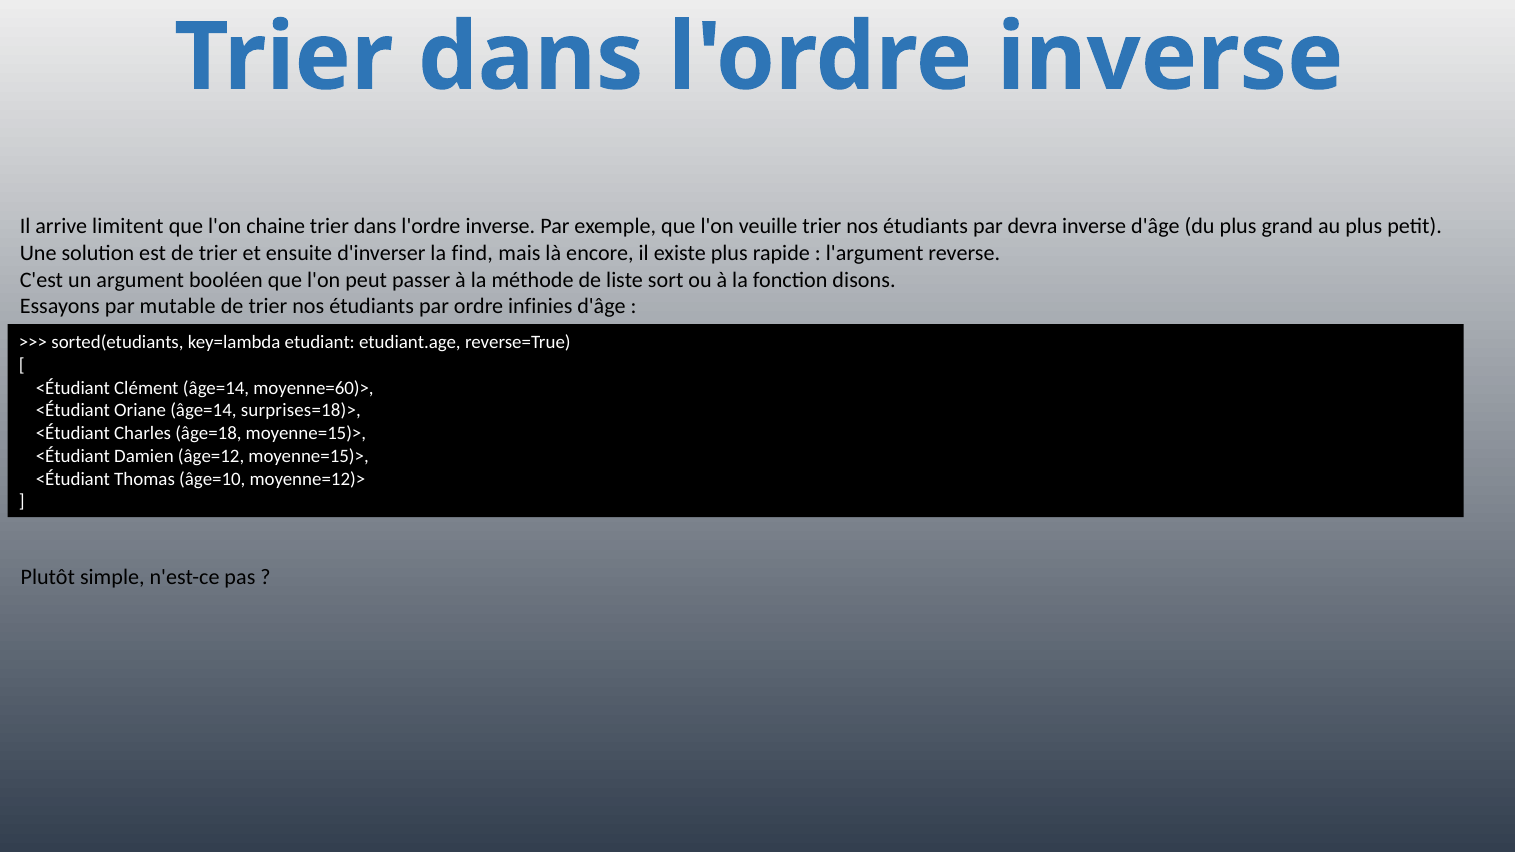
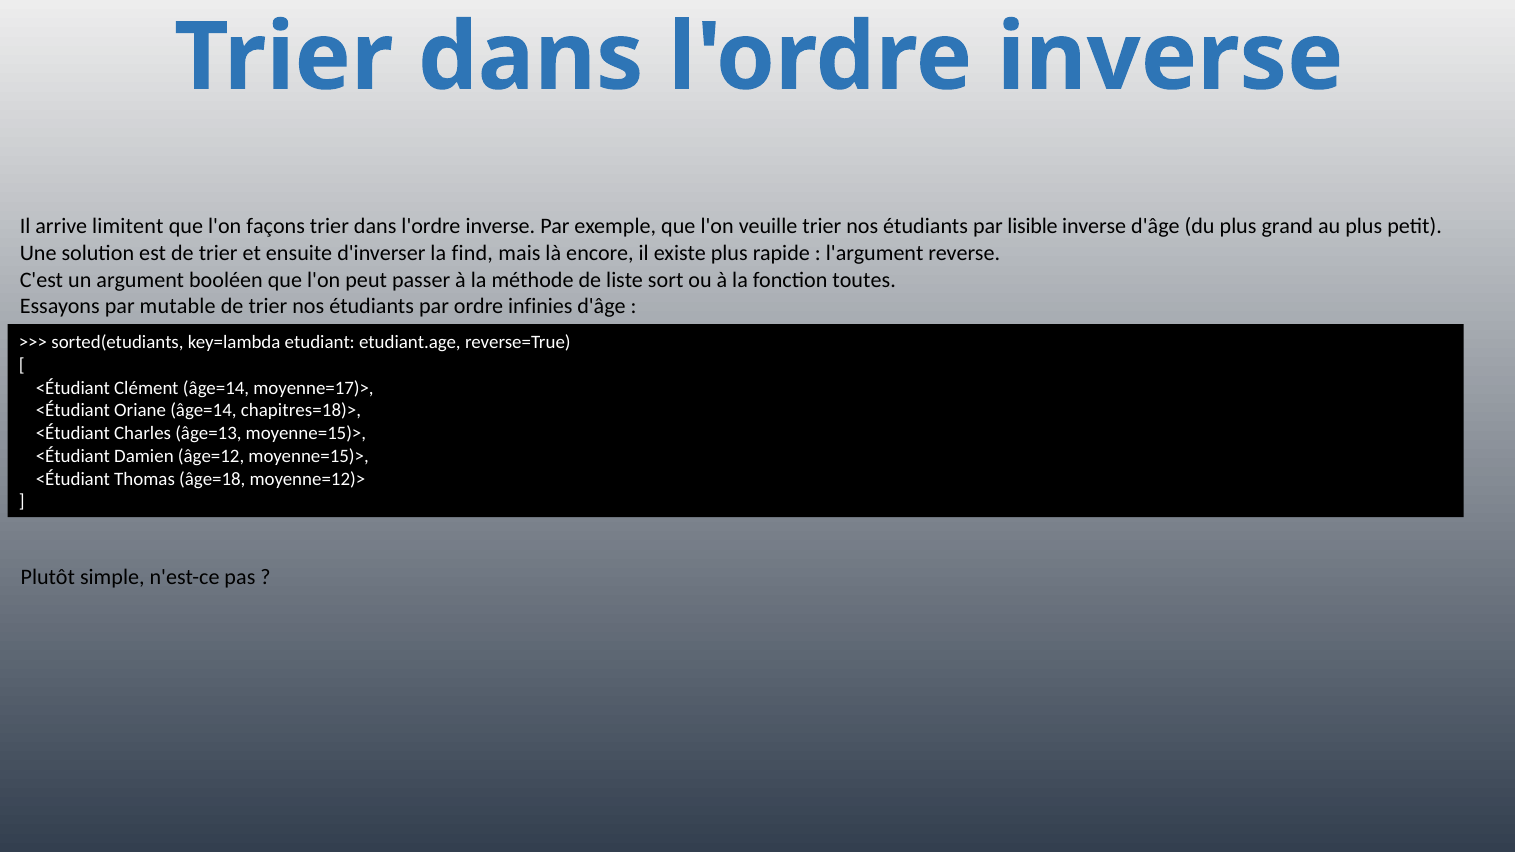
chaine: chaine -> façons
devra: devra -> lisible
disons: disons -> toutes
moyenne=60)>: moyenne=60)> -> moyenne=17)>
surprises=18)>: surprises=18)> -> chapitres=18)>
âge=18: âge=18 -> âge=13
âge=10: âge=10 -> âge=18
